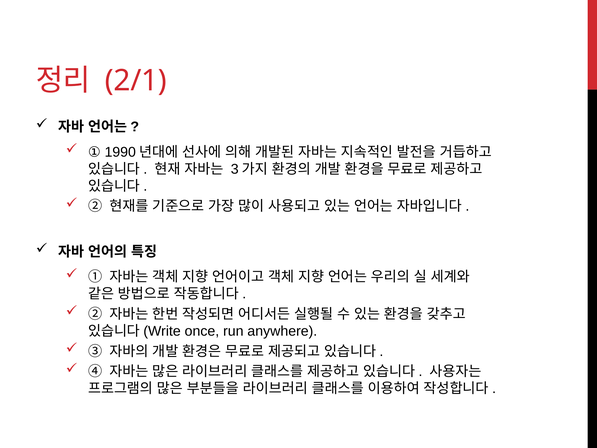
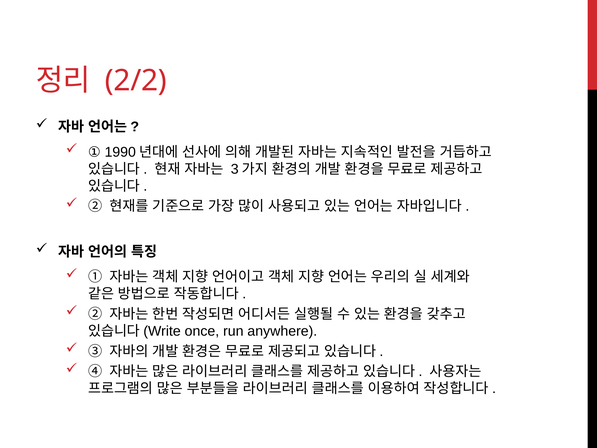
2/1: 2/1 -> 2/2
